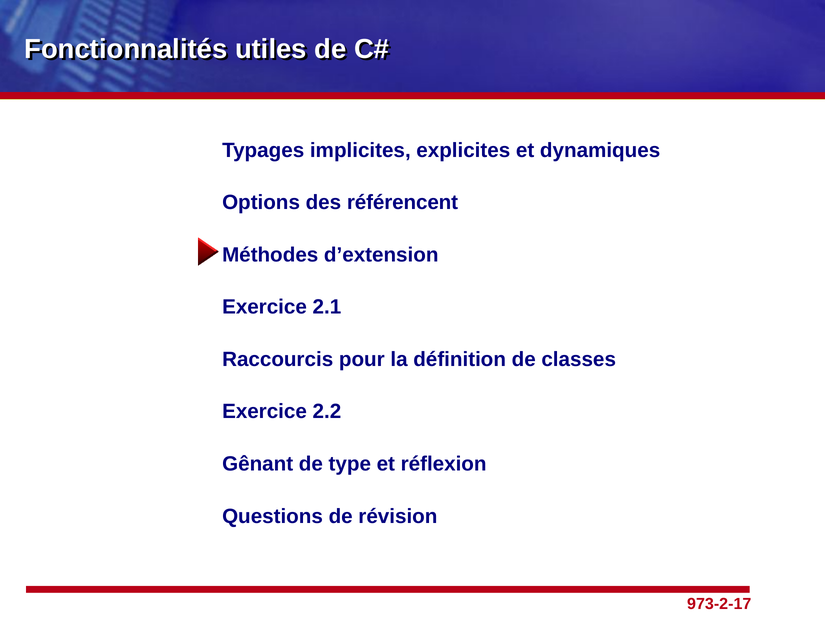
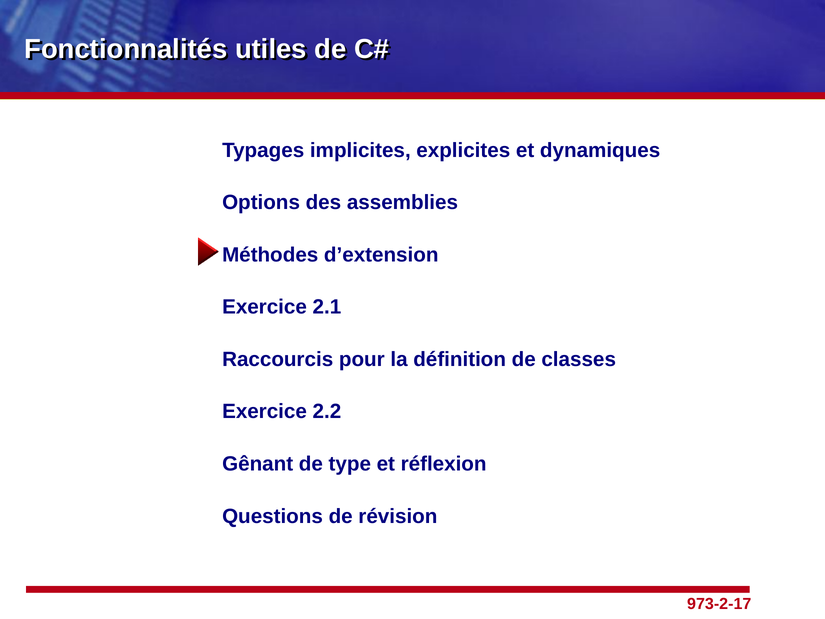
référencent: référencent -> assemblies
